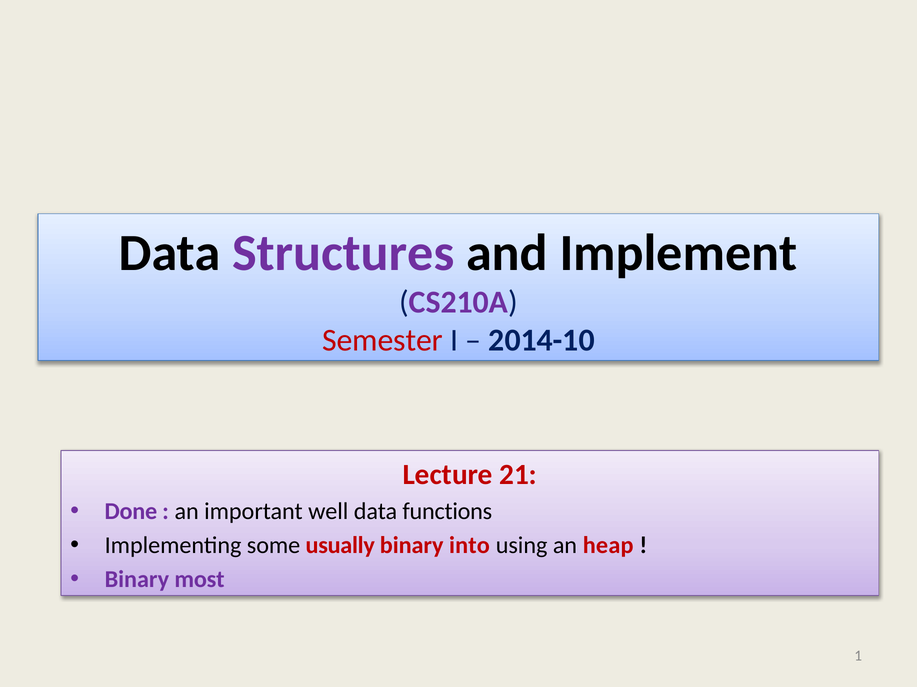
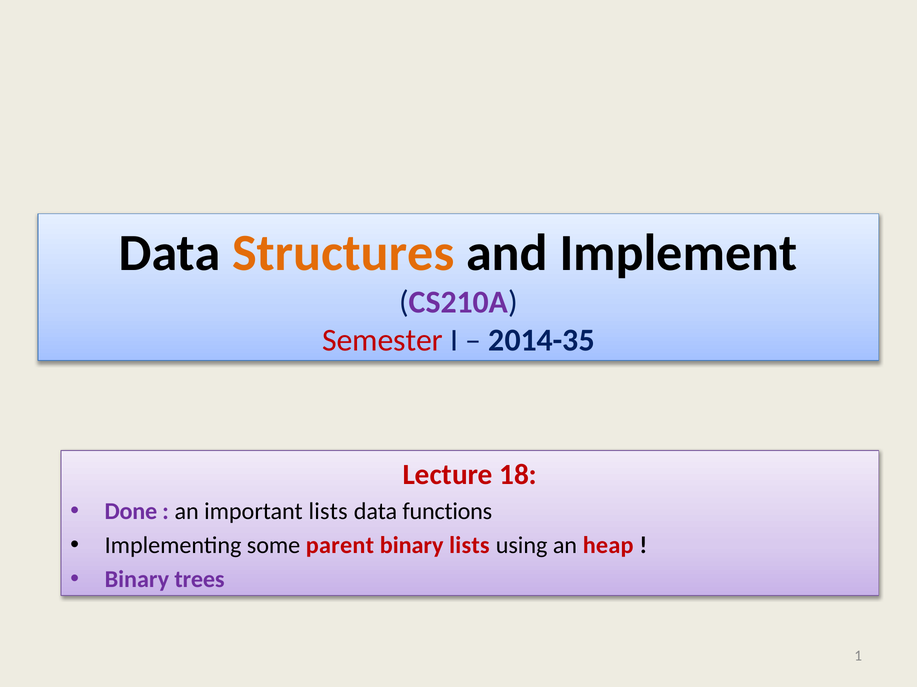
Structures colour: purple -> orange
2014-10: 2014-10 -> 2014-35
21: 21 -> 18
important well: well -> lists
usually: usually -> parent
binary into: into -> lists
most: most -> trees
